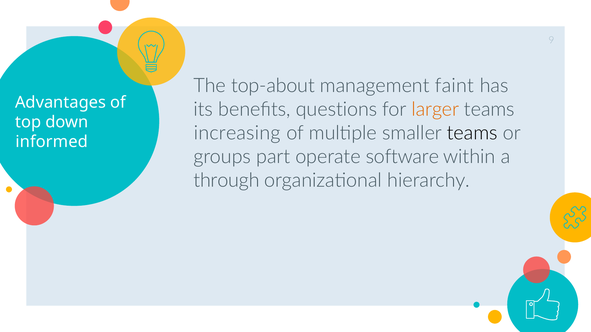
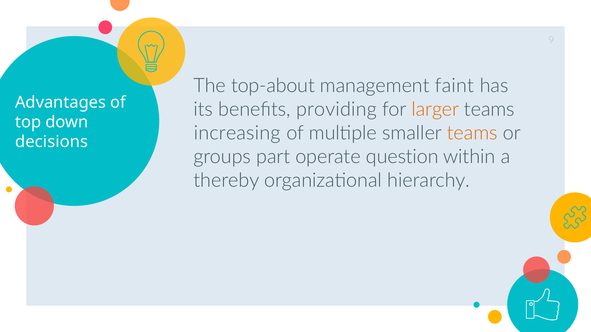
questions: questions -> providing
teams at (472, 133) colour: black -> orange
informed: informed -> decisions
software: software -> question
through: through -> thereby
